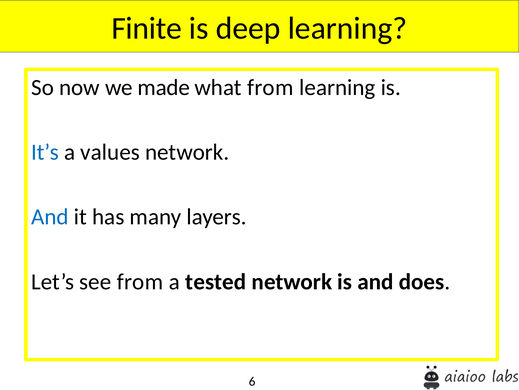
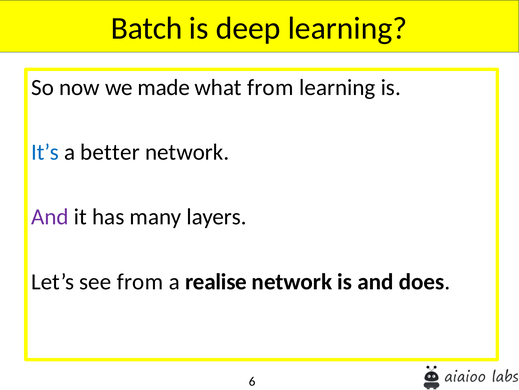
Finite: Finite -> Batch
values: values -> better
And at (50, 217) colour: blue -> purple
tested: tested -> realise
